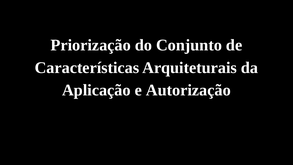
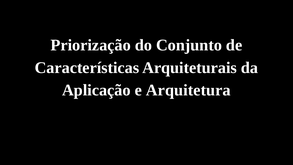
Autorização: Autorização -> Arquitetura
